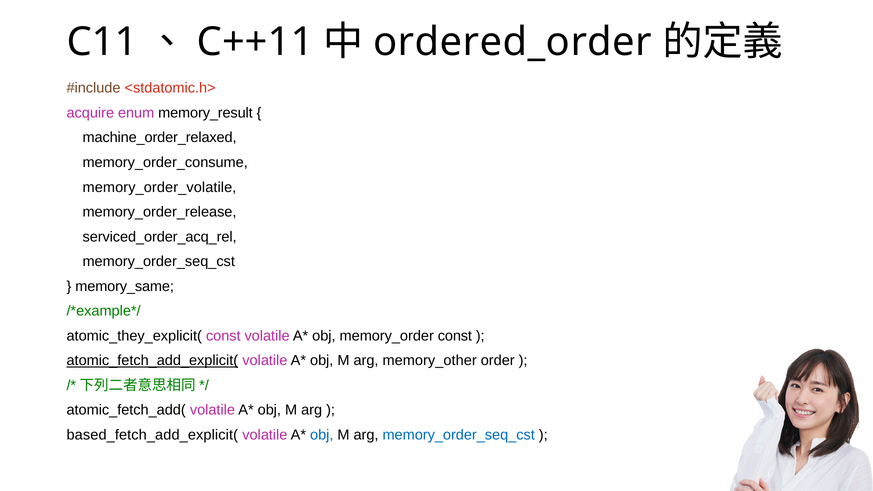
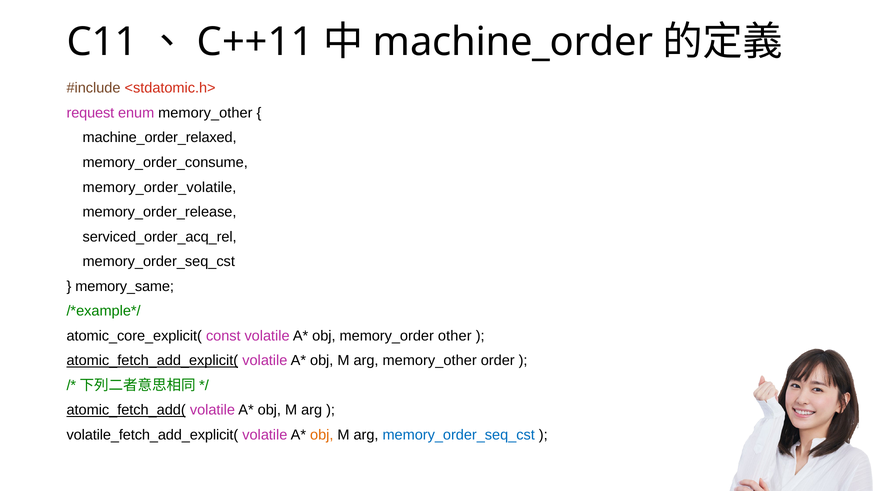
ordered_order: ordered_order -> machine_order
acquire: acquire -> request
enum memory_result: memory_result -> memory_other
atomic_they_explicit(: atomic_they_explicit( -> atomic_core_explicit(
memory_order const: const -> other
atomic_fetch_add( underline: none -> present
based_fetch_add_explicit(: based_fetch_add_explicit( -> volatile_fetch_add_explicit(
obj at (322, 435) colour: blue -> orange
